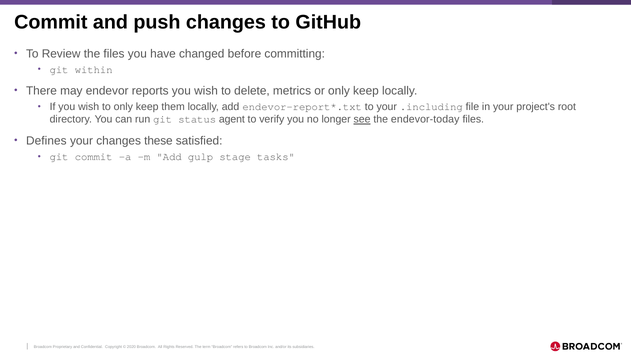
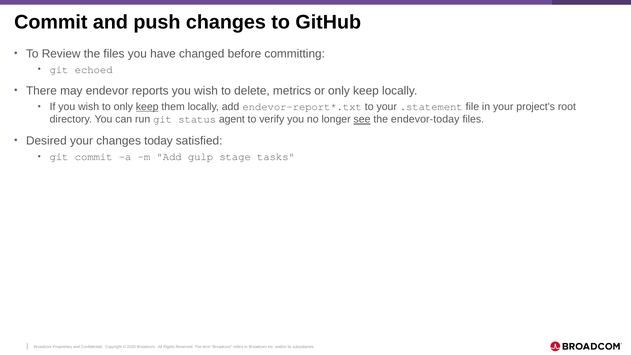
within: within -> echoed
keep at (147, 107) underline: none -> present
.including: .including -> .statement
Defines: Defines -> Desired
these: these -> today
